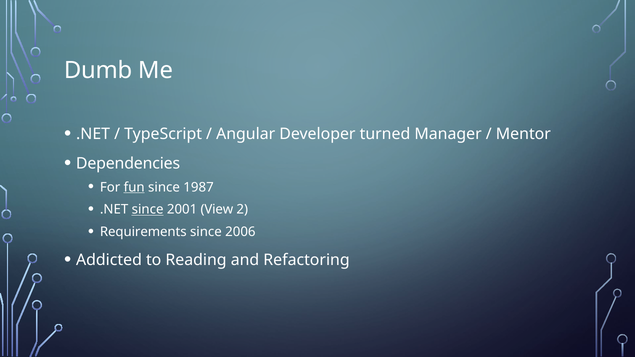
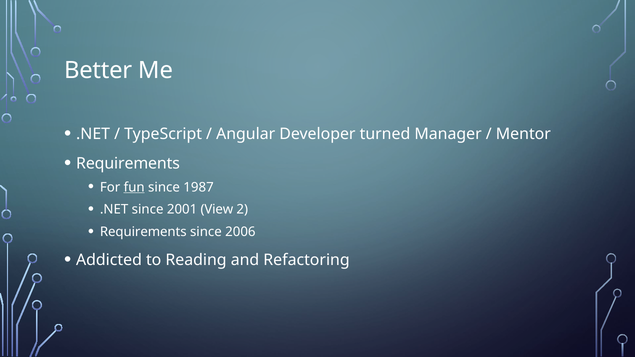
Dumb: Dumb -> Better
Dependencies at (128, 163): Dependencies -> Requirements
since at (148, 210) underline: present -> none
